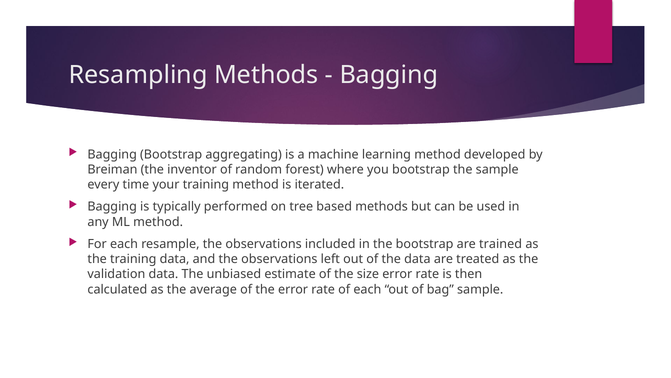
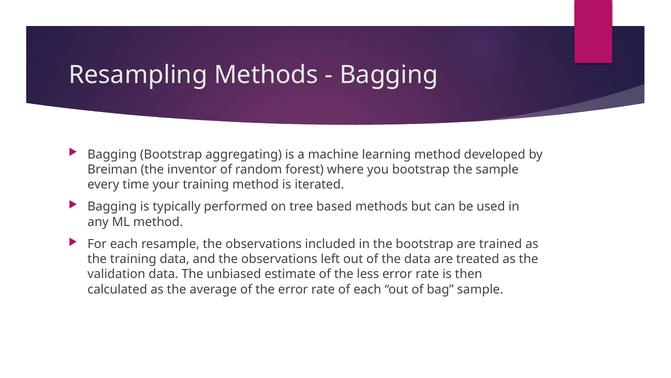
size: size -> less
